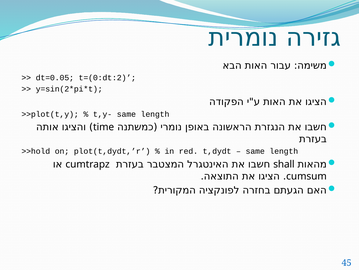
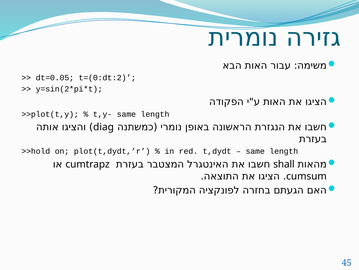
time: time -> diag
